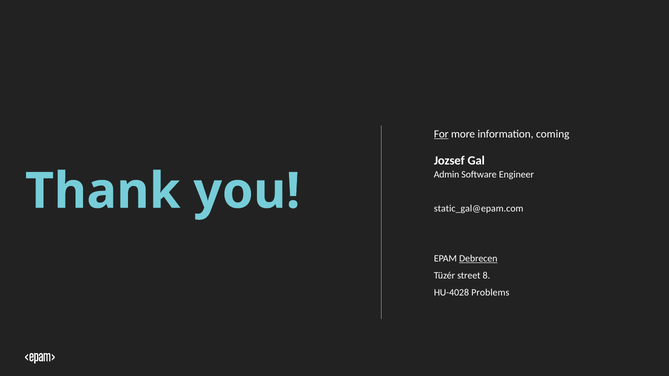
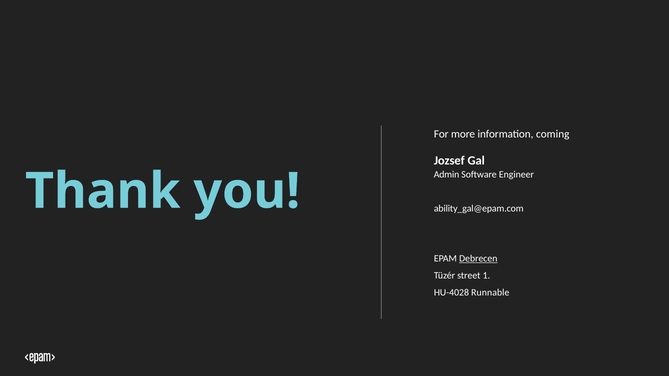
For underline: present -> none
static_gal@epam.com: static_gal@epam.com -> ability_gal@epam.com
8: 8 -> 1
Problems: Problems -> Runnable
